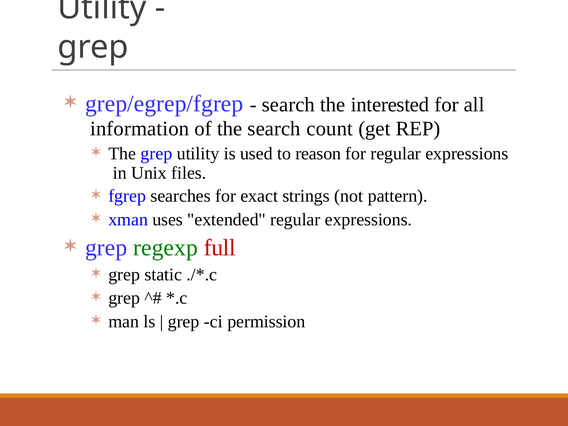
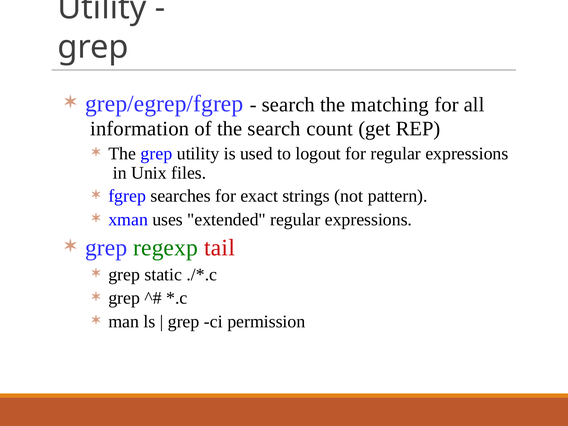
interested: interested -> matching
reason: reason -> logout
full: full -> tail
